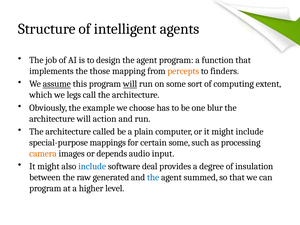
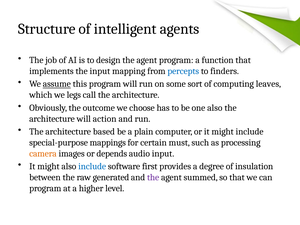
the those: those -> input
percepts colour: orange -> blue
will at (130, 84) underline: present -> none
extent: extent -> leaves
example: example -> outcome
one blur: blur -> also
called: called -> based
certain some: some -> must
deal: deal -> first
the at (153, 177) colour: blue -> purple
